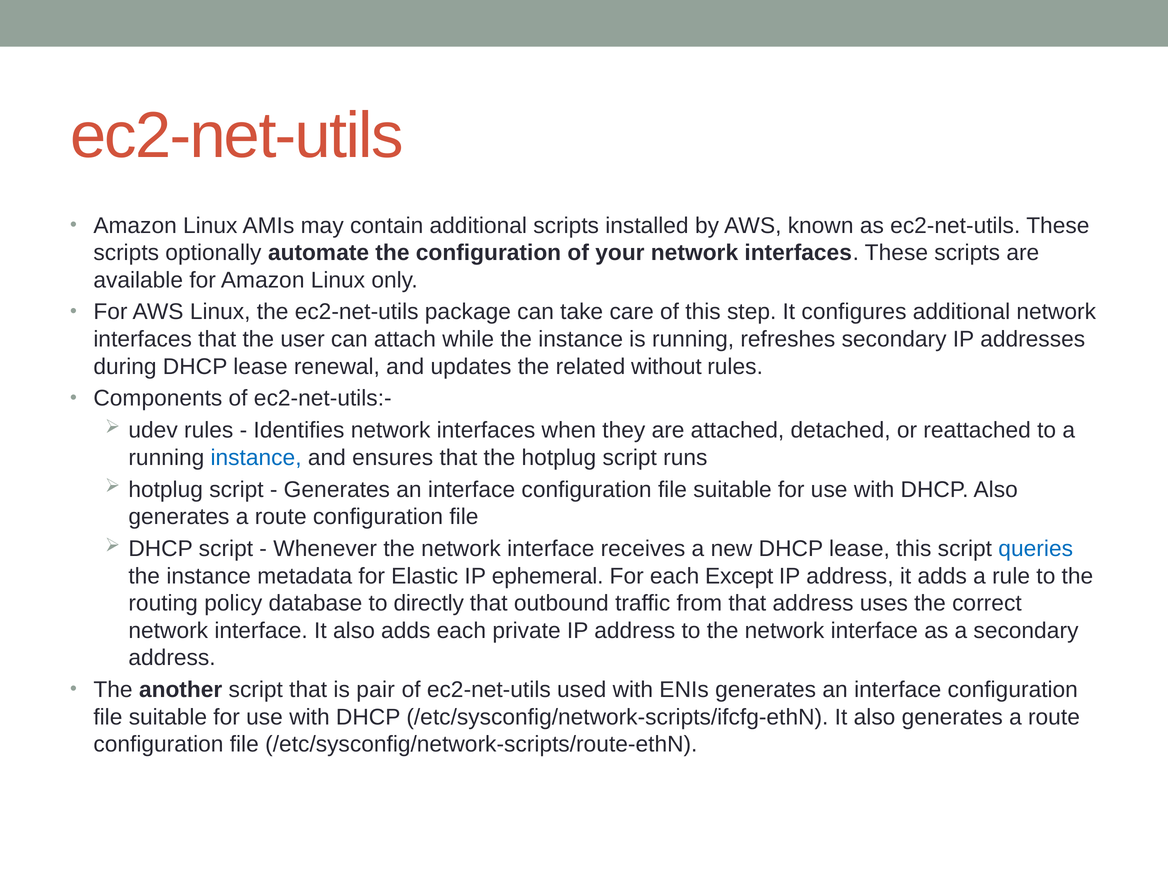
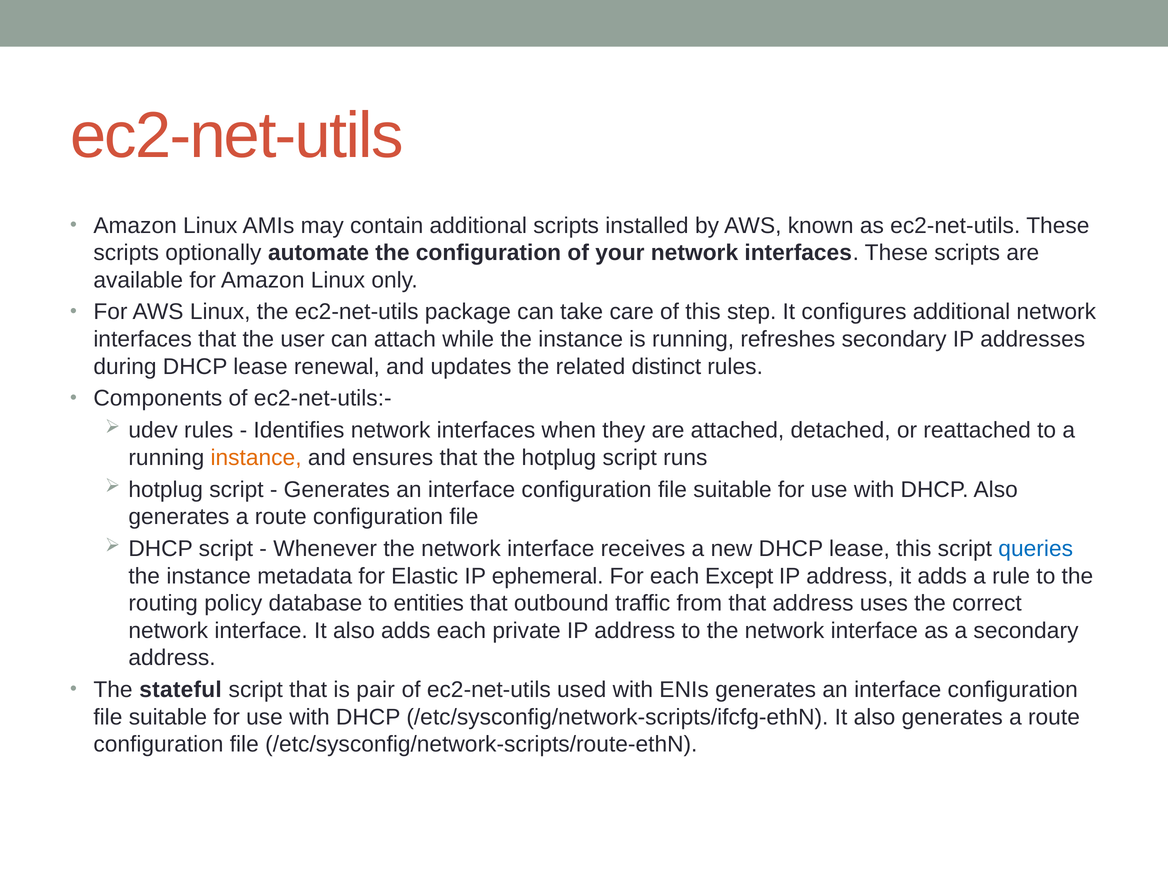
without: without -> distinct
instance at (256, 458) colour: blue -> orange
directly: directly -> entities
another: another -> stateful
